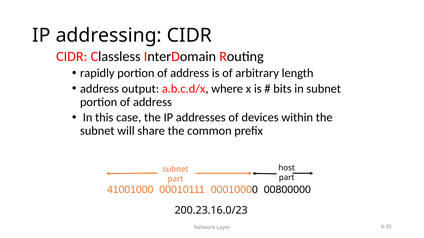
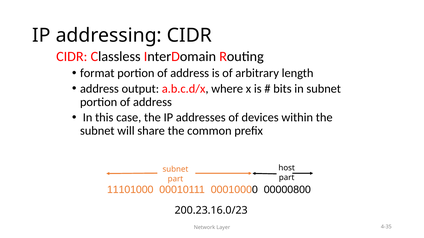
rapidly: rapidly -> format
41001000: 41001000 -> 11101000
00800000: 00800000 -> 00000800
